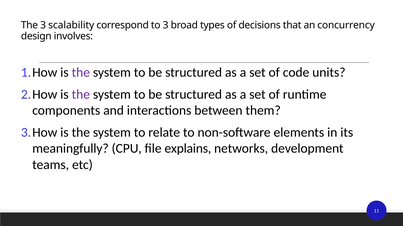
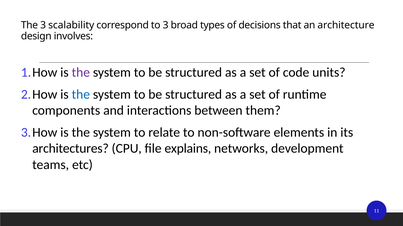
concurrency: concurrency -> architecture
the at (81, 95) colour: purple -> blue
meaningfully: meaningfully -> architectures
